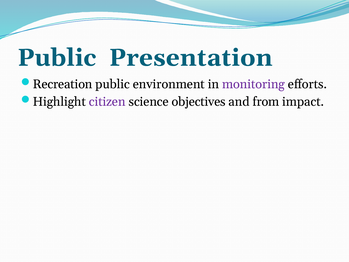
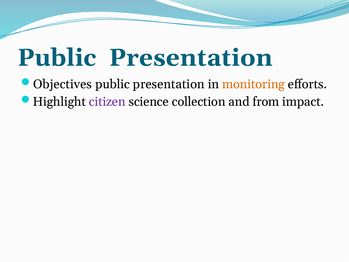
Recreation: Recreation -> Objectives
environment at (169, 84): environment -> presentation
monitoring colour: purple -> orange
objectives: objectives -> collection
